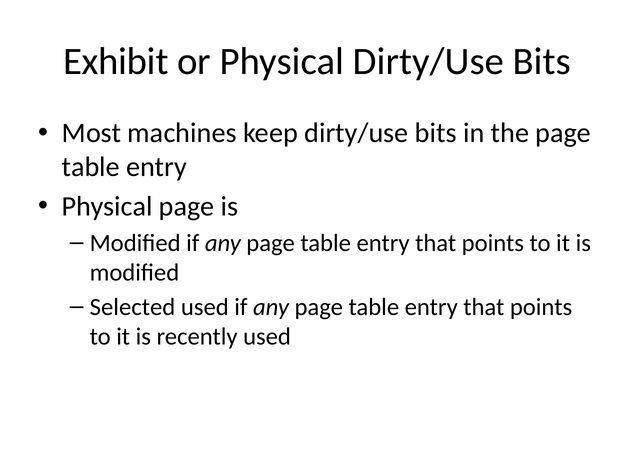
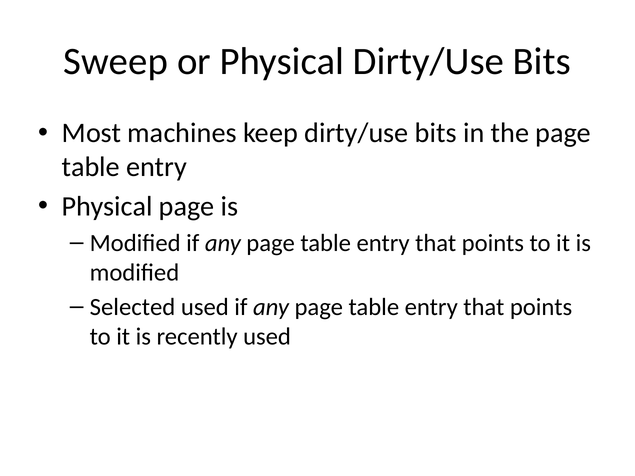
Exhibit: Exhibit -> Sweep
